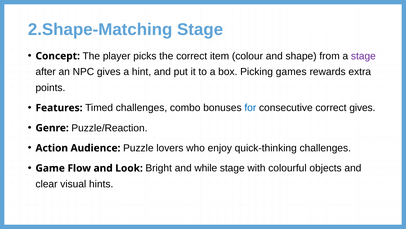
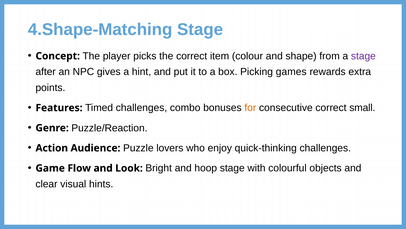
2.Shape-Matching: 2.Shape-Matching -> 4.Shape-Matching
for colour: blue -> orange
correct gives: gives -> small
while: while -> hoop
